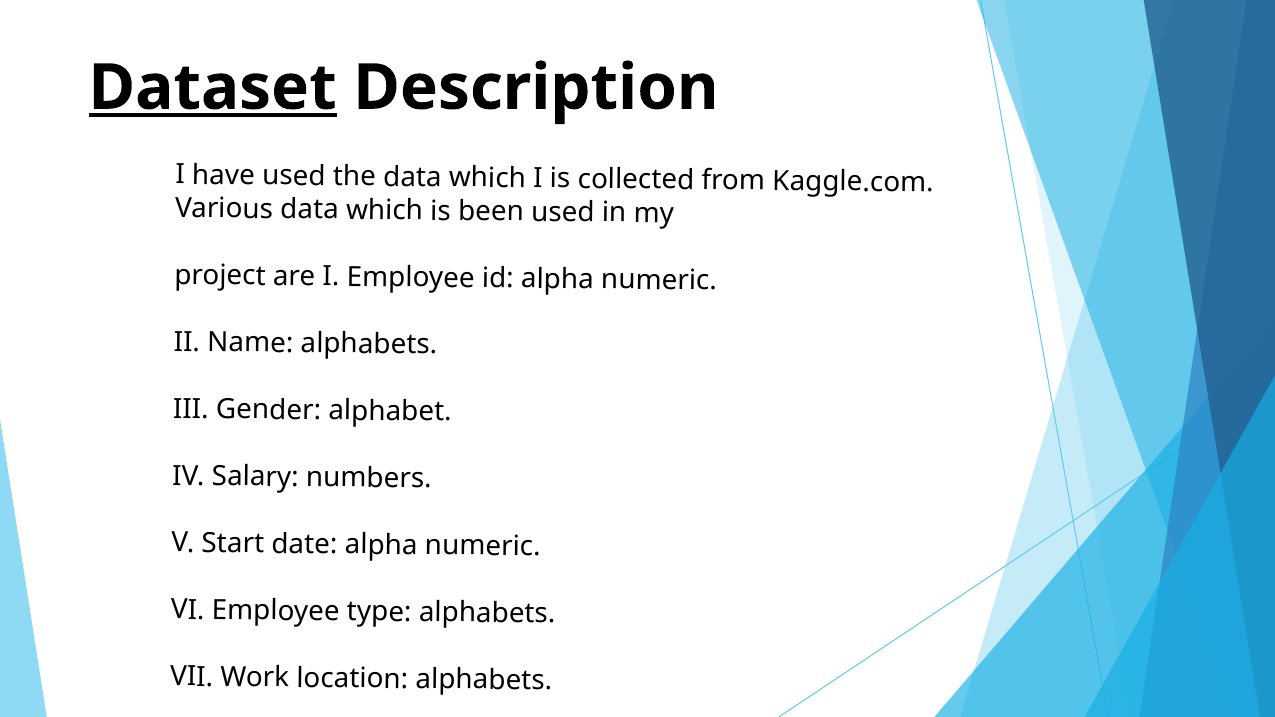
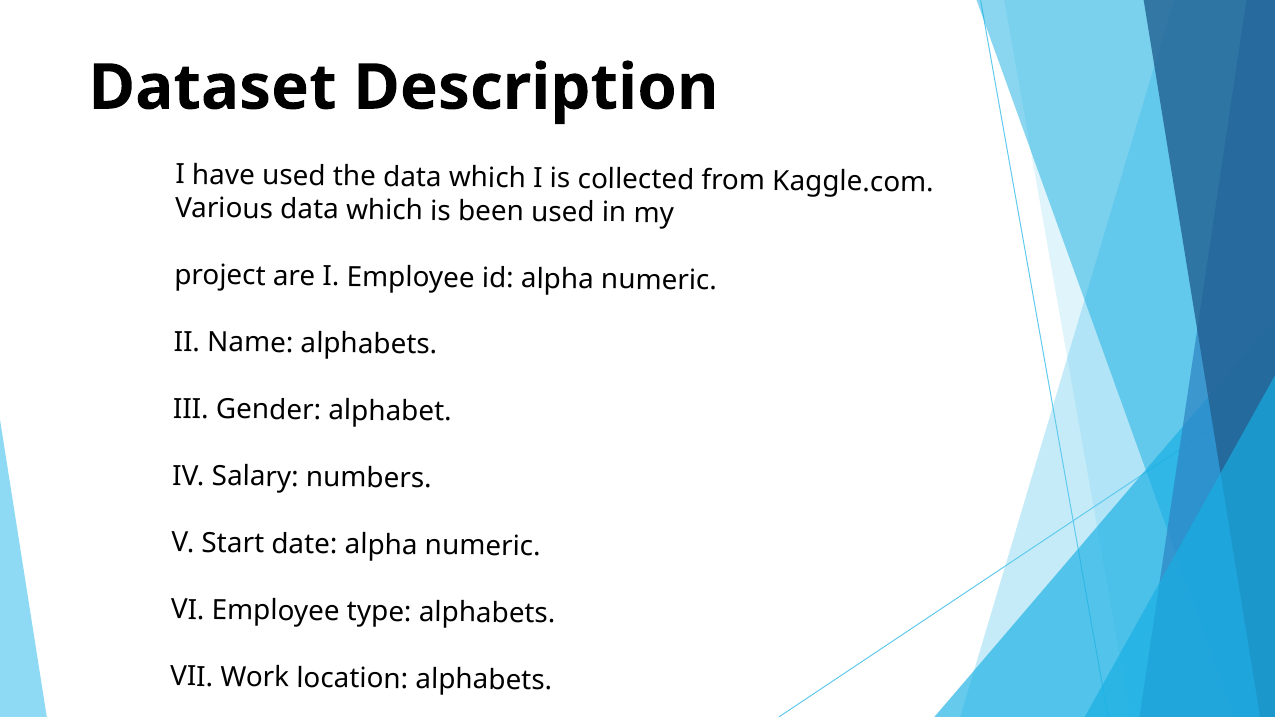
Dataset underline: present -> none
